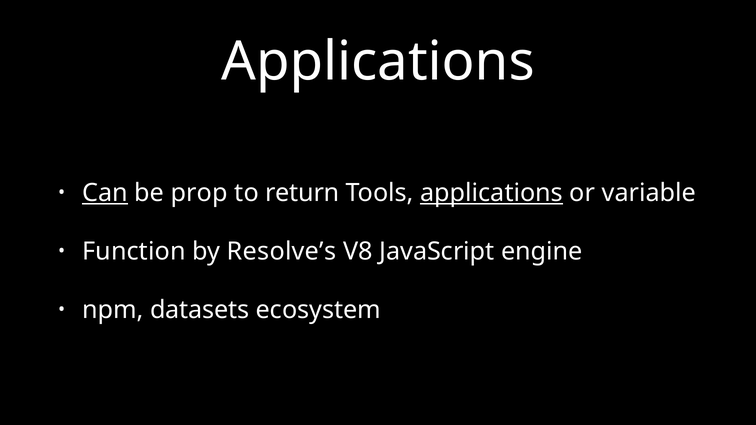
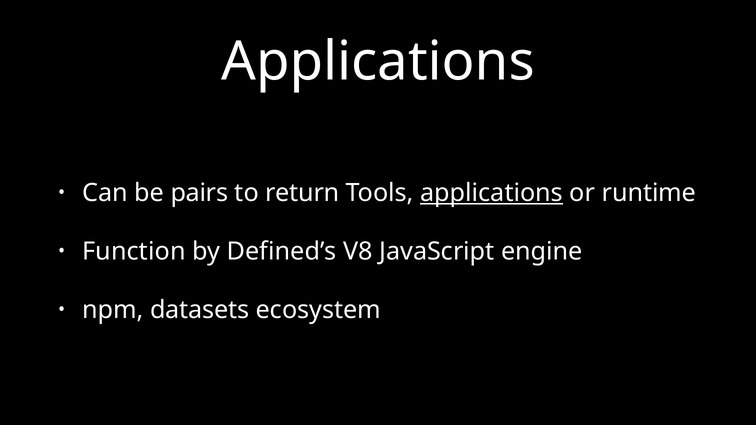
Can underline: present -> none
prop: prop -> pairs
variable: variable -> runtime
Resolve’s: Resolve’s -> Defined’s
